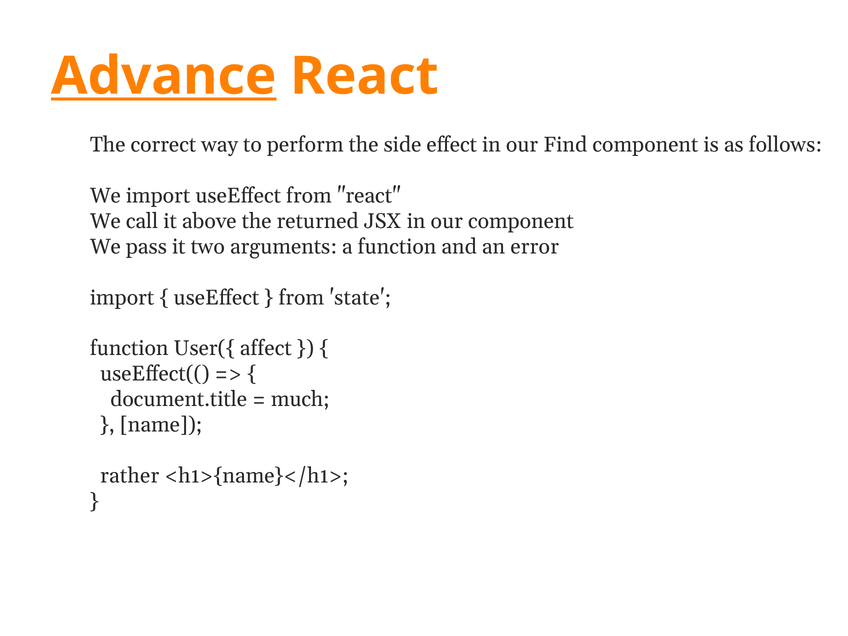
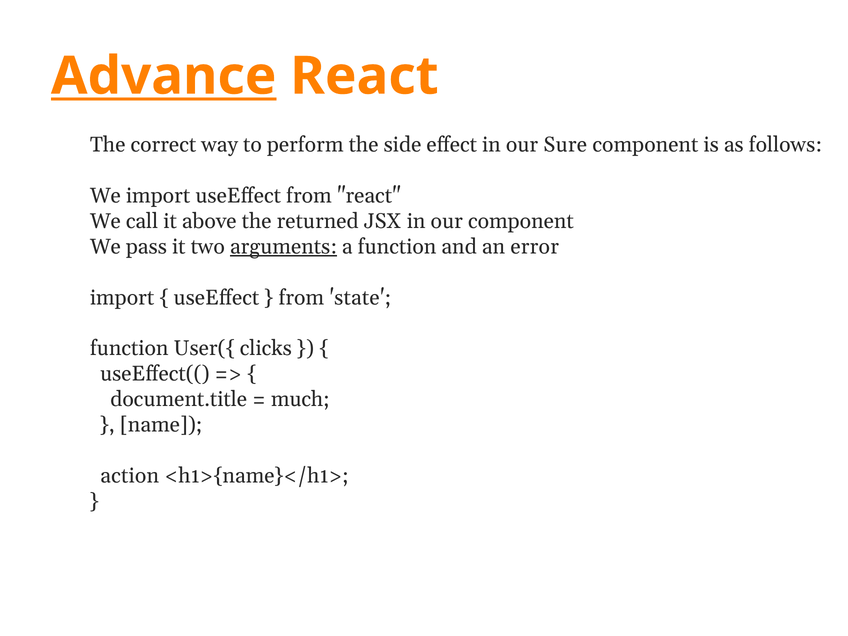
Find: Find -> Sure
arguments underline: none -> present
affect: affect -> clicks
rather: rather -> action
